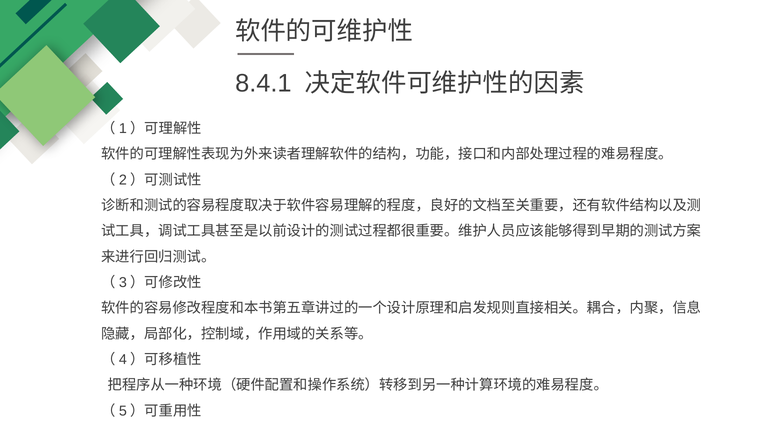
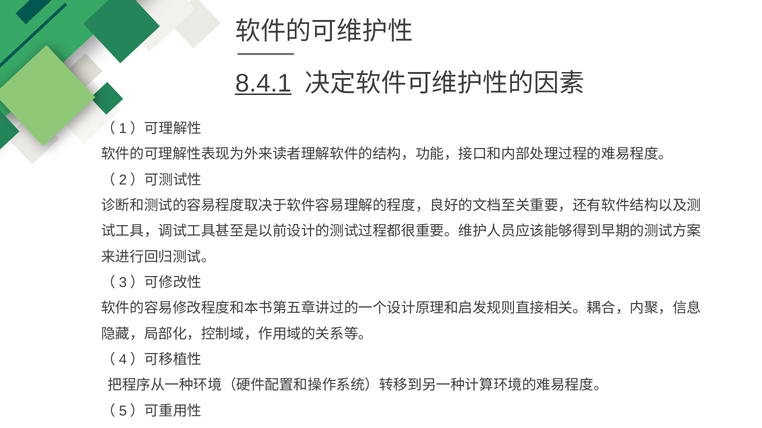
8.4.1 underline: none -> present
